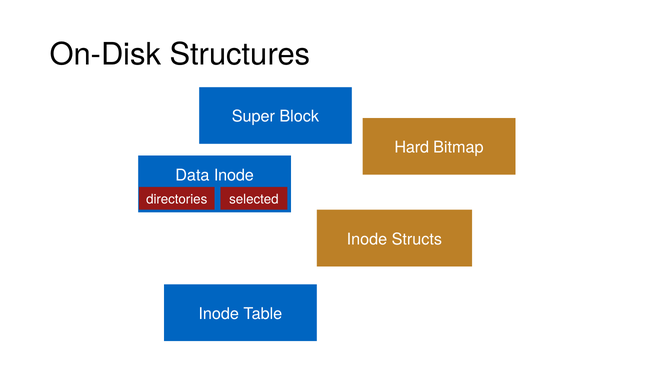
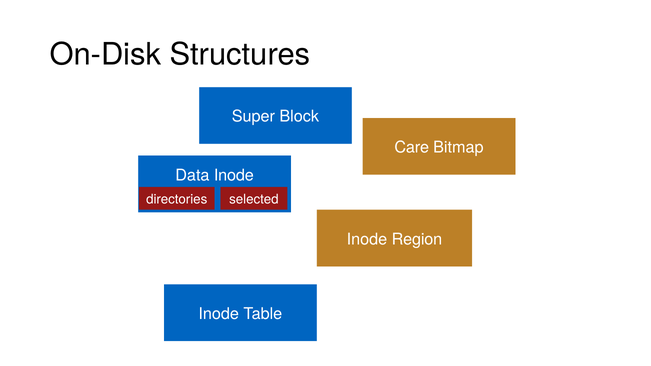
Hard: Hard -> Care
Structs: Structs -> Region
